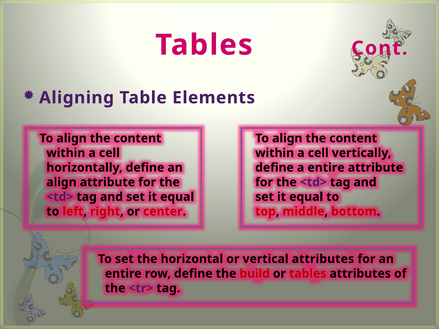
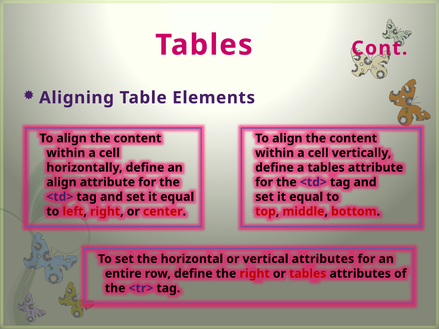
a entire: entire -> tables
the build: build -> right
